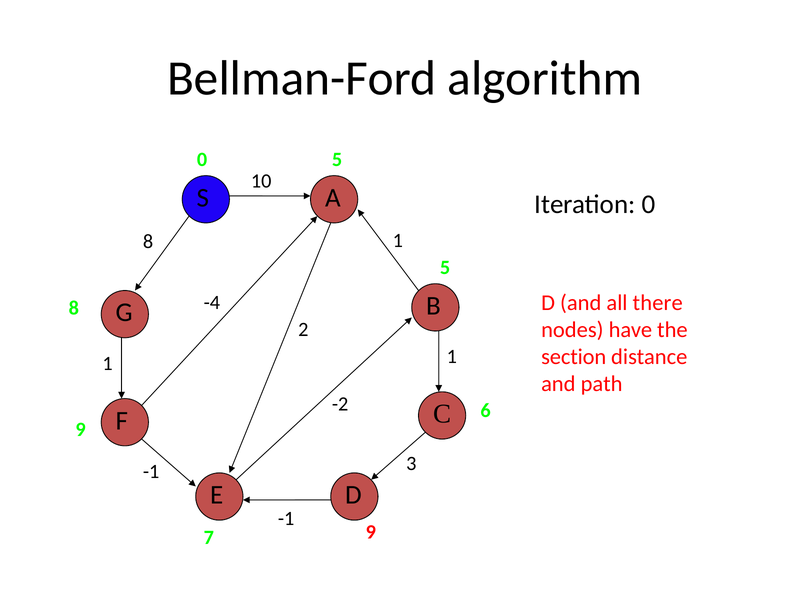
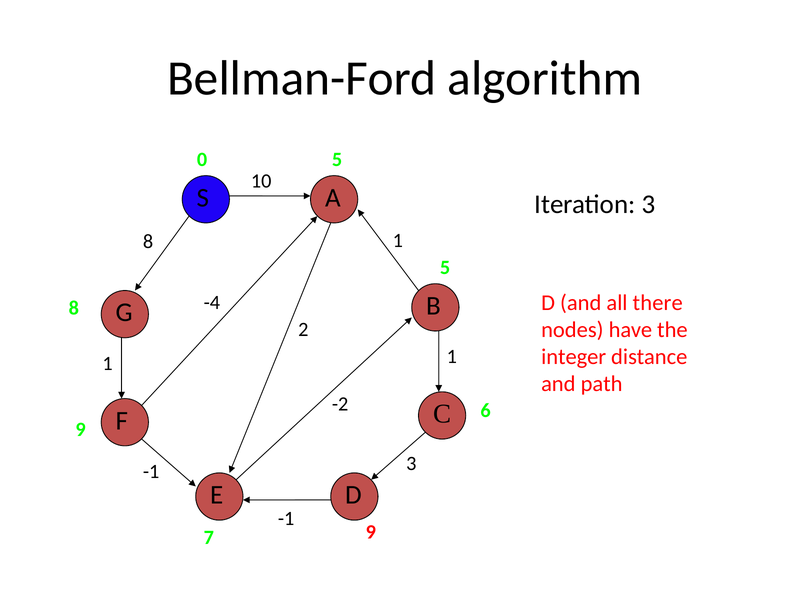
Iteration 0: 0 -> 3
section: section -> integer
